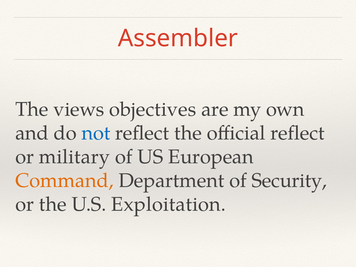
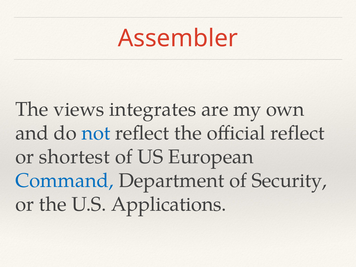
objectives: objectives -> integrates
military: military -> shortest
Command colour: orange -> blue
Exploitation: Exploitation -> Applications
